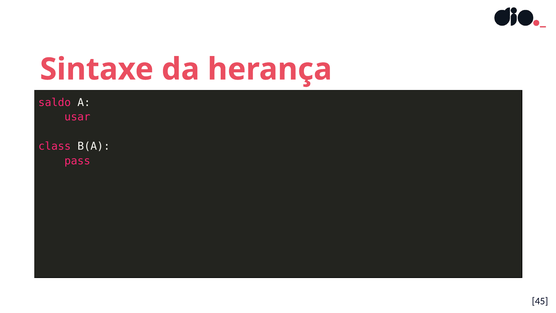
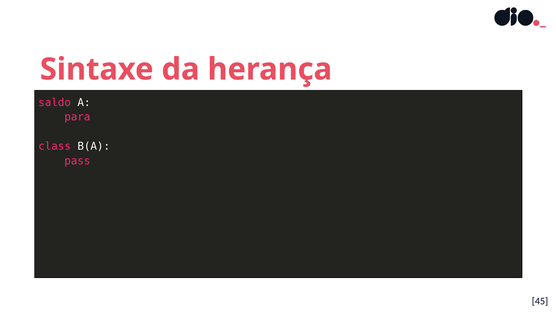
usar: usar -> para
